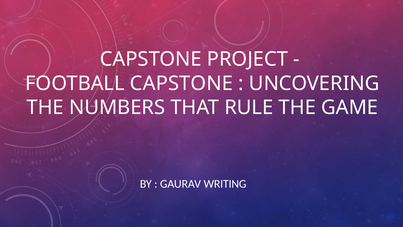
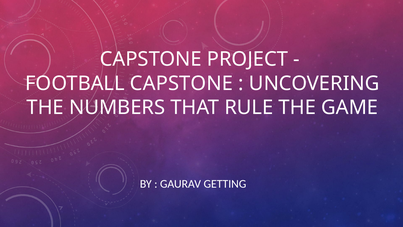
WRITING: WRITING -> GETTING
